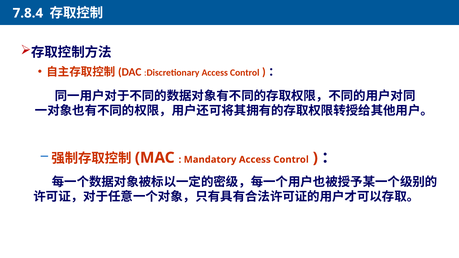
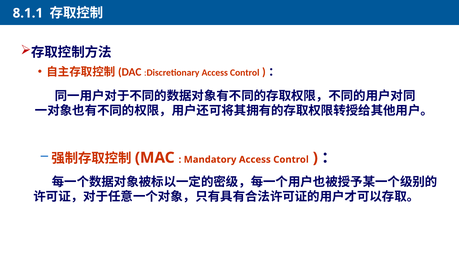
7.8.4: 7.8.4 -> 8.1.1
